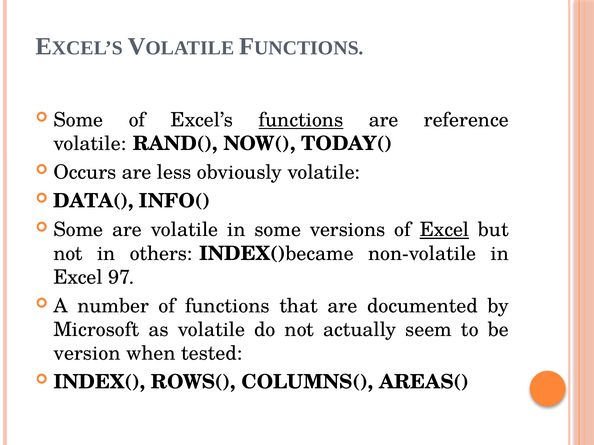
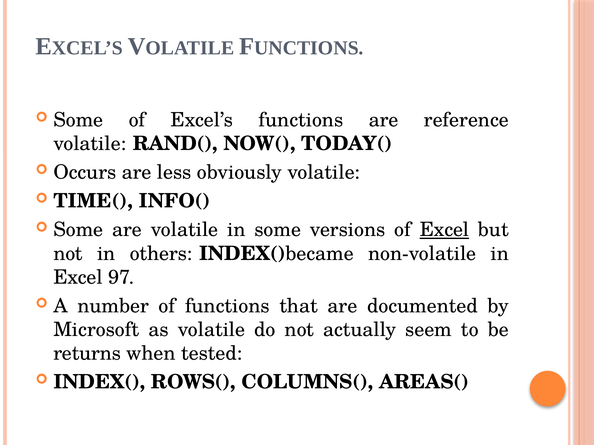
functions at (301, 120) underline: present -> none
DATA(: DATA( -> TIME(
version: version -> returns
